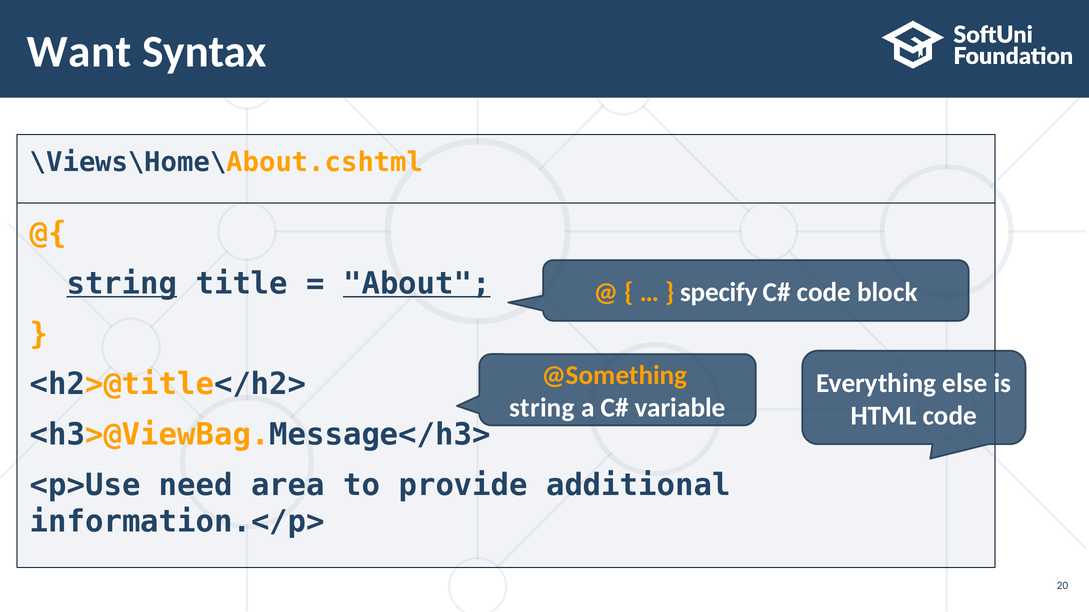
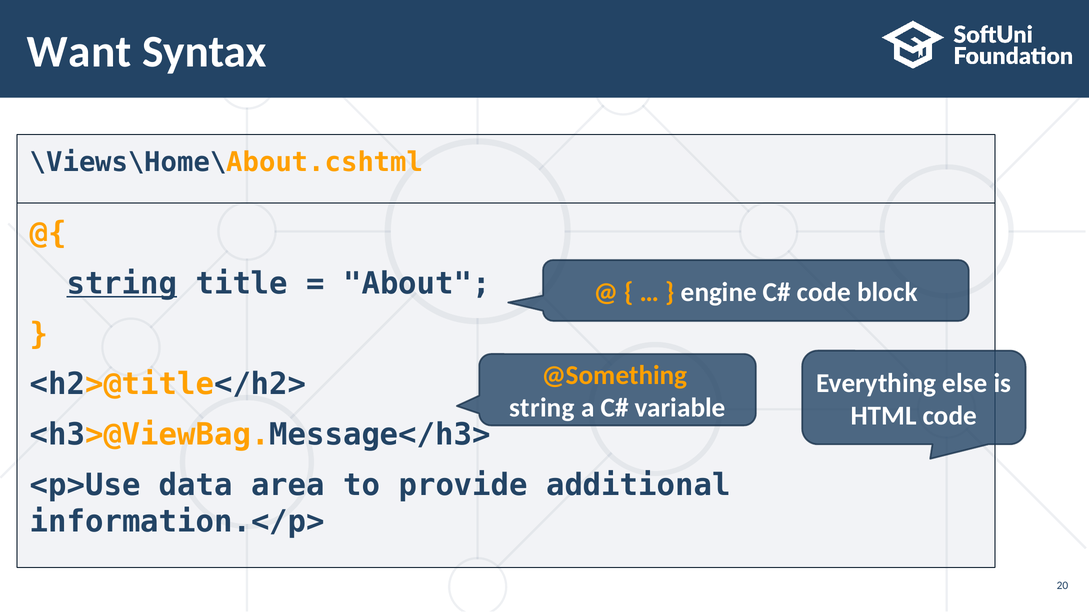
About underline: present -> none
specify: specify -> engine
need: need -> data
